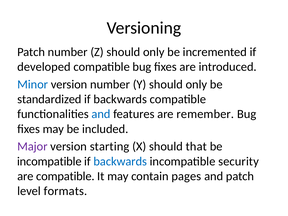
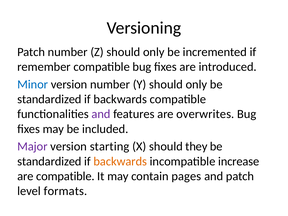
developed: developed -> remember
and at (101, 114) colour: blue -> purple
remember: remember -> overwrites
that: that -> they
incompatible at (49, 161): incompatible -> standardized
backwards at (120, 161) colour: blue -> orange
security: security -> increase
